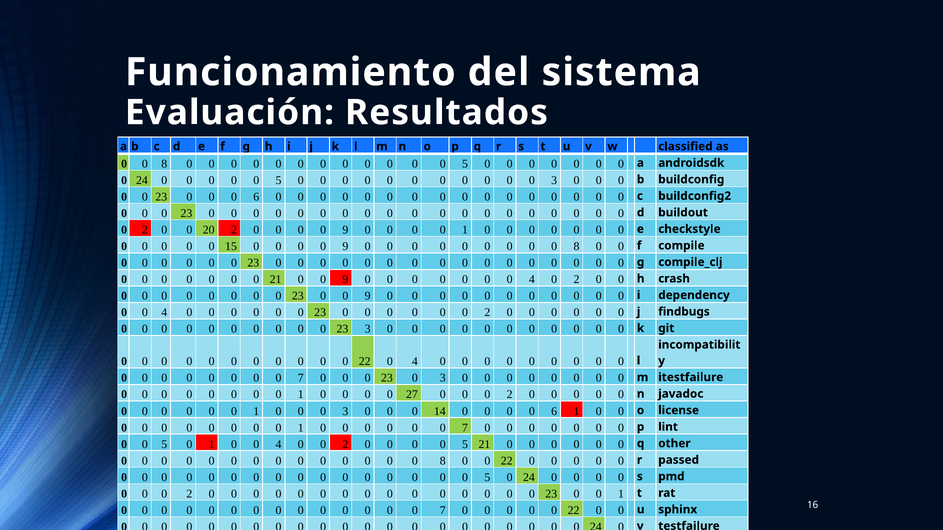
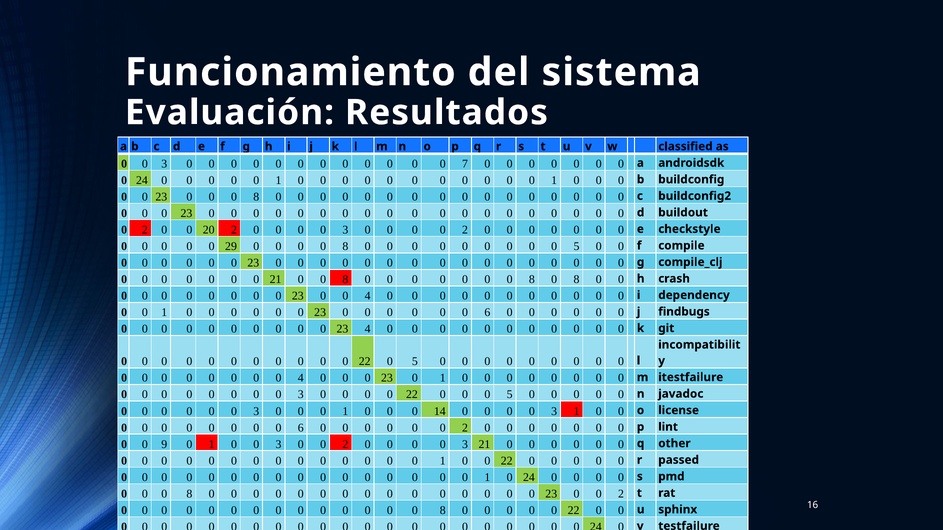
8 at (164, 164): 8 -> 3
5 at (465, 164): 5 -> 7
5 at (279, 180): 5 -> 1
3 at (554, 180): 3 -> 1
6 at (256, 197): 6 -> 8
9 at (345, 230): 9 -> 3
1 at (465, 230): 1 -> 2
15: 15 -> 29
9 at (345, 247): 9 -> 8
8 at (576, 247): 8 -> 5
21 0 0 9: 9 -> 8
4 at (532, 280): 4 -> 8
2 at (576, 280): 2 -> 8
23 0 0 9: 9 -> 4
4 at (164, 313): 4 -> 1
2 at (487, 313): 2 -> 6
23 3: 3 -> 4
22 0 4: 4 -> 5
7 at (301, 378): 7 -> 4
23 0 3: 3 -> 1
1 at (301, 395): 1 -> 3
27 at (412, 395): 27 -> 22
2 at (510, 395): 2 -> 5
1 at (256, 412): 1 -> 3
3 at (345, 412): 3 -> 1
6 at (554, 412): 6 -> 3
1 at (301, 428): 1 -> 6
7 at (465, 428): 7 -> 2
5 at (164, 445): 5 -> 9
1 0 0 4: 4 -> 3
5 at (465, 445): 5 -> 3
8 at (443, 461): 8 -> 1
5 at (487, 478): 5 -> 1
2 at (189, 494): 2 -> 8
23 0 0 1: 1 -> 2
7 at (443, 511): 7 -> 8
